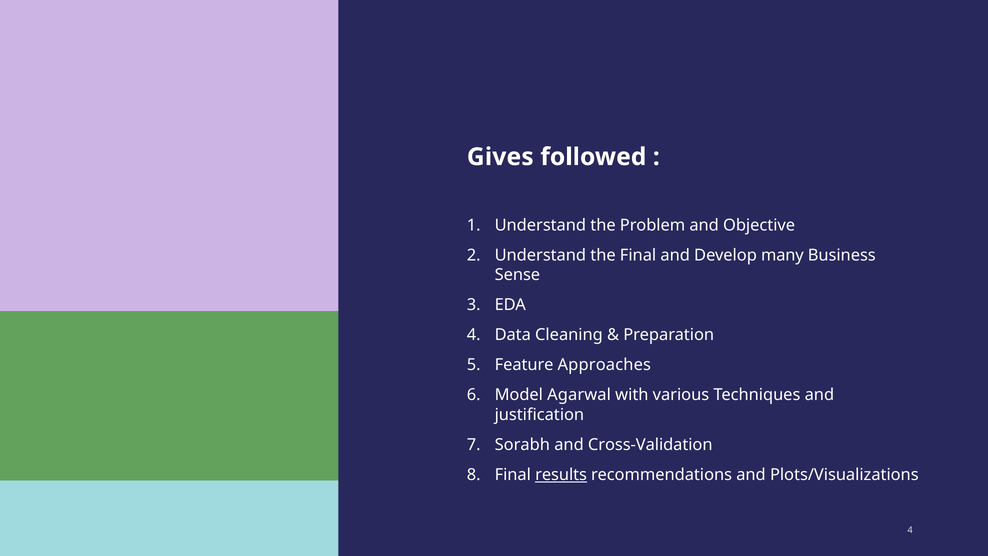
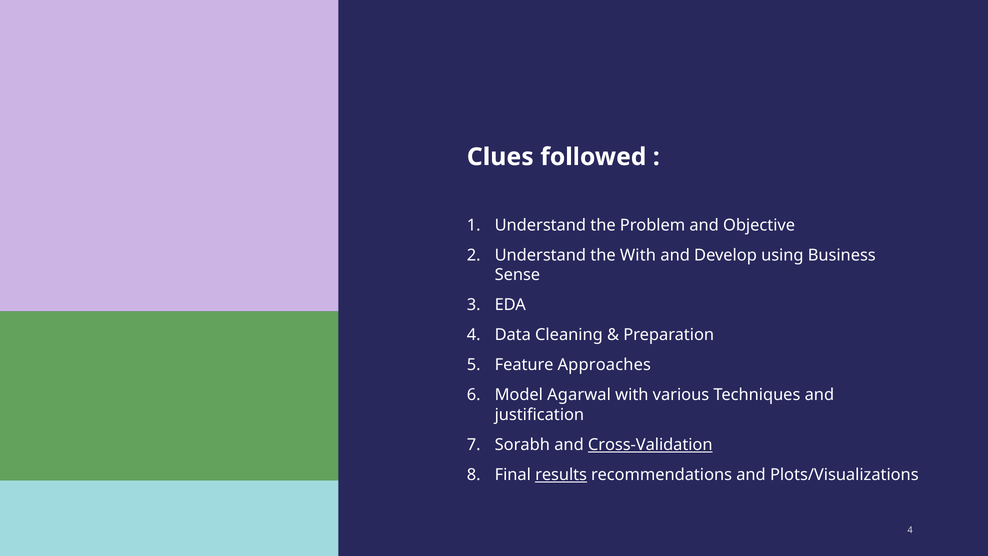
Gives: Gives -> Clues
the Final: Final -> With
many: many -> using
Cross-Validation underline: none -> present
